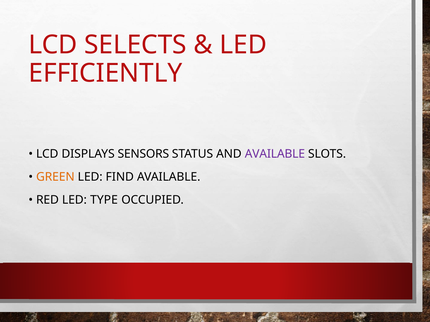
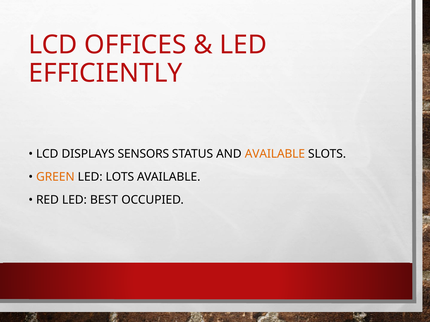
SELECTS: SELECTS -> OFFICES
AVAILABLE at (275, 154) colour: purple -> orange
FIND: FIND -> LOTS
TYPE: TYPE -> BEST
